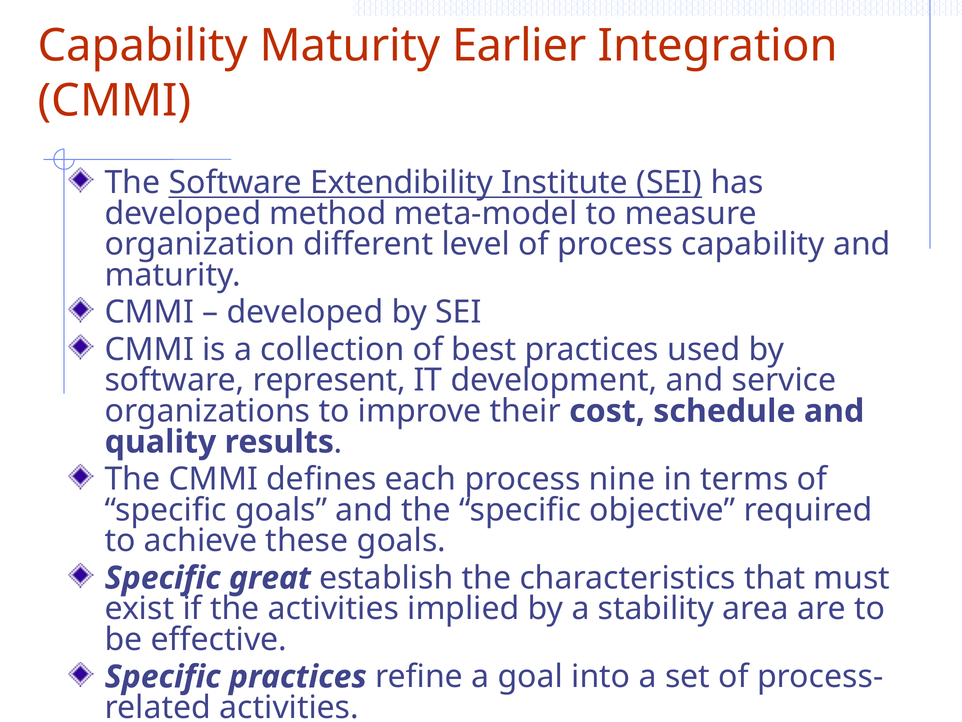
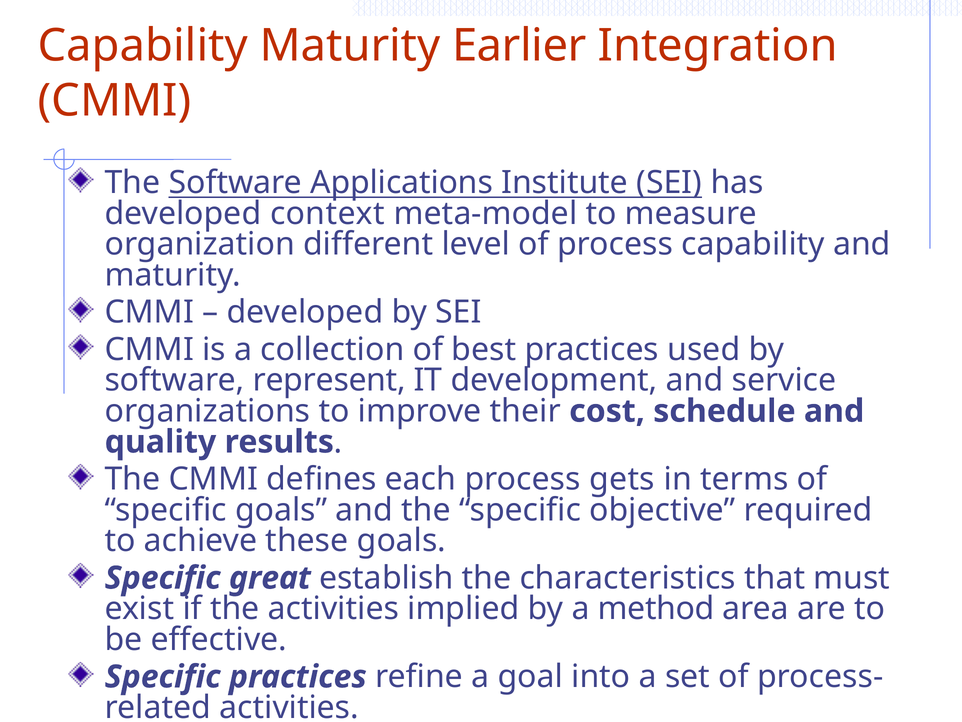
Extendibility: Extendibility -> Applications
method: method -> context
nine: nine -> gets
stability: stability -> method
